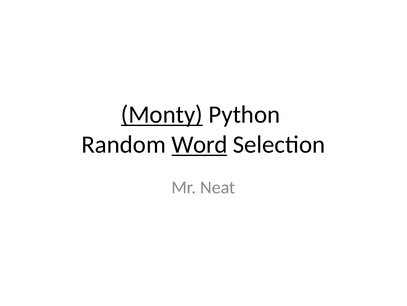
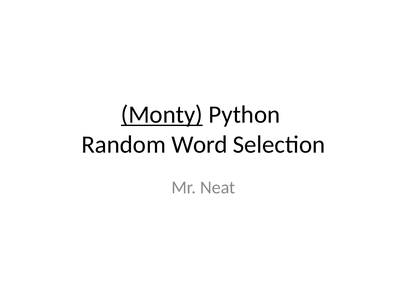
Word underline: present -> none
